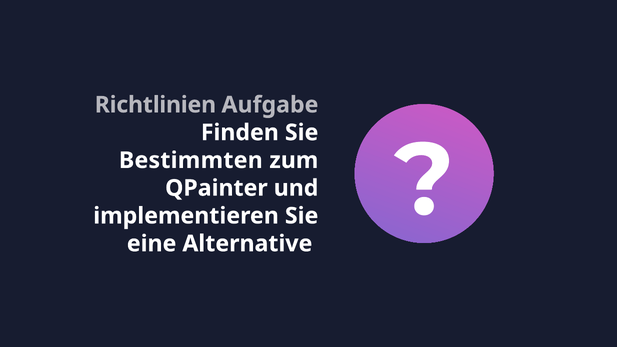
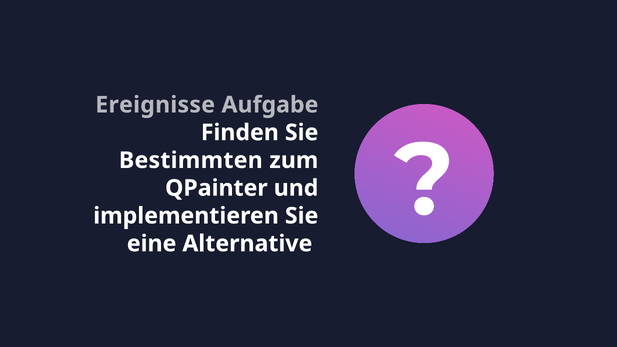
Richtlinien: Richtlinien -> Ereignisse
